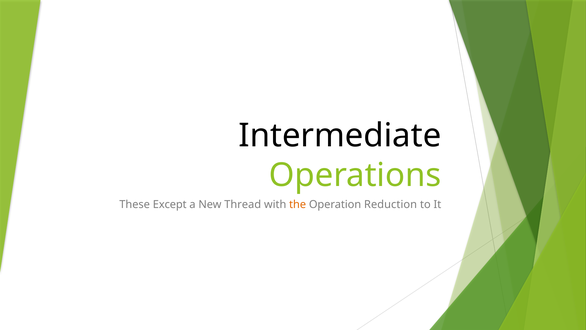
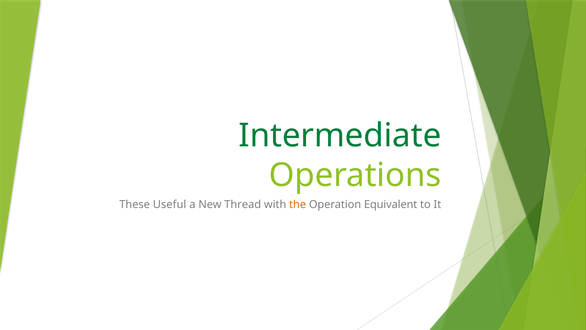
Intermediate colour: black -> green
Except: Except -> Useful
Reduction: Reduction -> Equivalent
